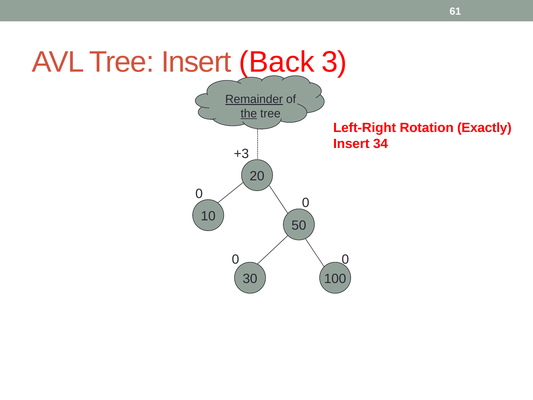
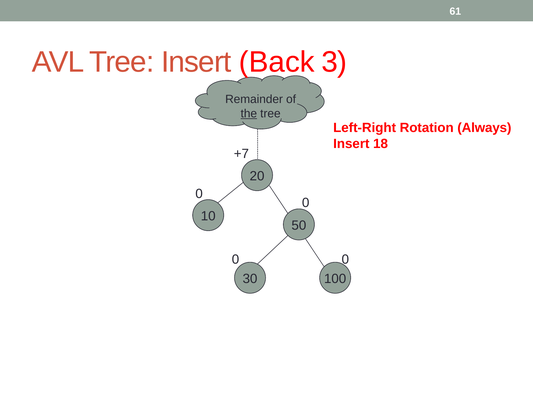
Remainder underline: present -> none
Exactly: Exactly -> Always
34: 34 -> 18
+3: +3 -> +7
